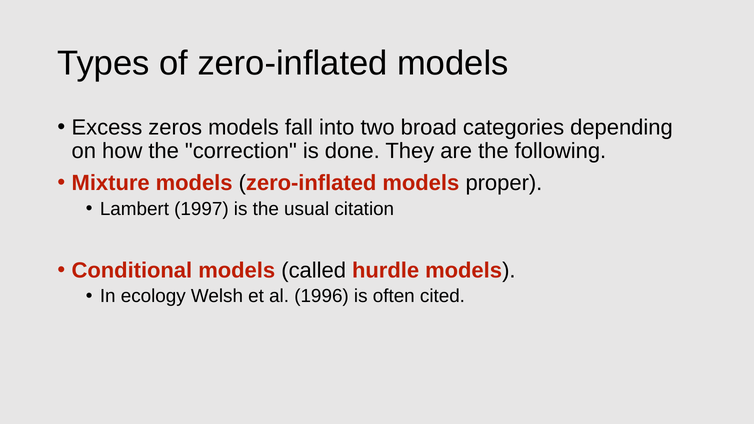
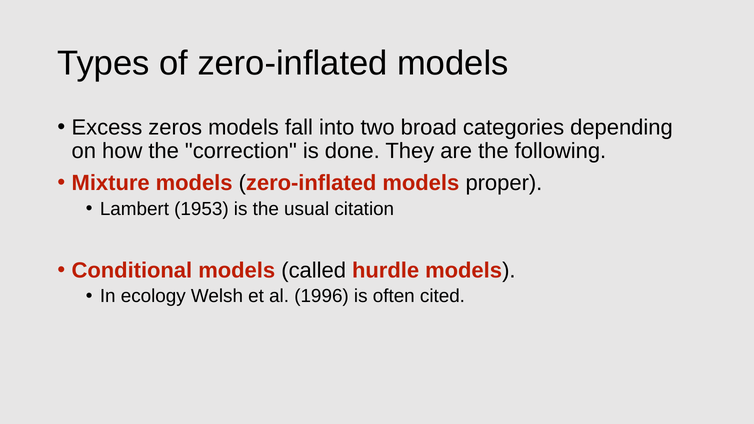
1997: 1997 -> 1953
